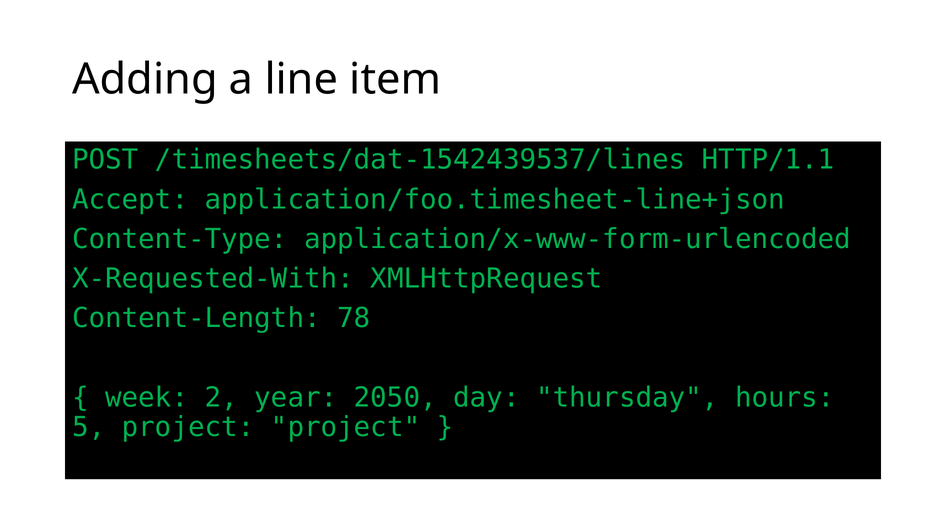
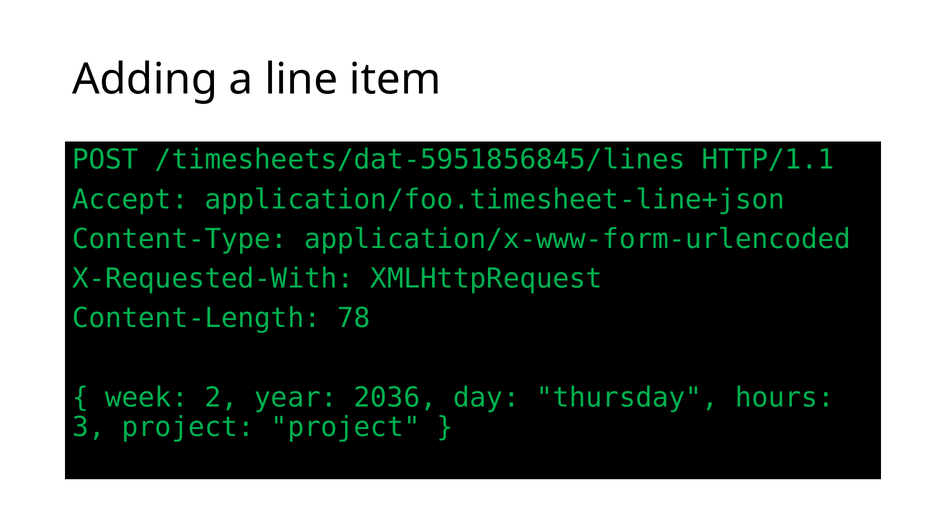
/timesheets/dat-1542439537/lines: /timesheets/dat-1542439537/lines -> /timesheets/dat-5951856845/lines
2050: 2050 -> 2036
5: 5 -> 3
